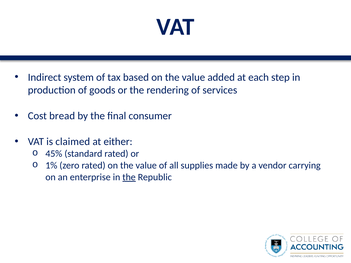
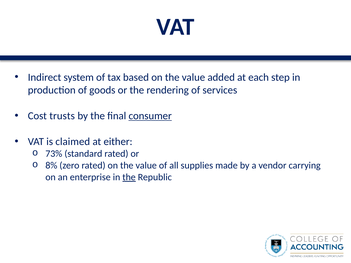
bread: bread -> trusts
consumer underline: none -> present
45%: 45% -> 73%
1%: 1% -> 8%
